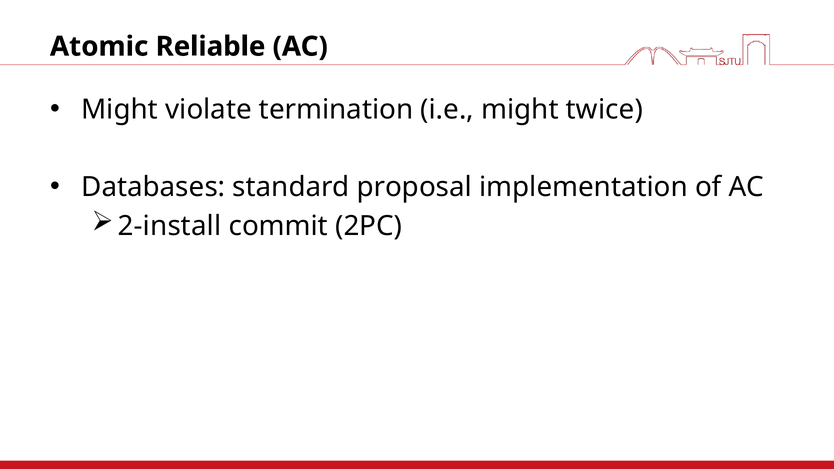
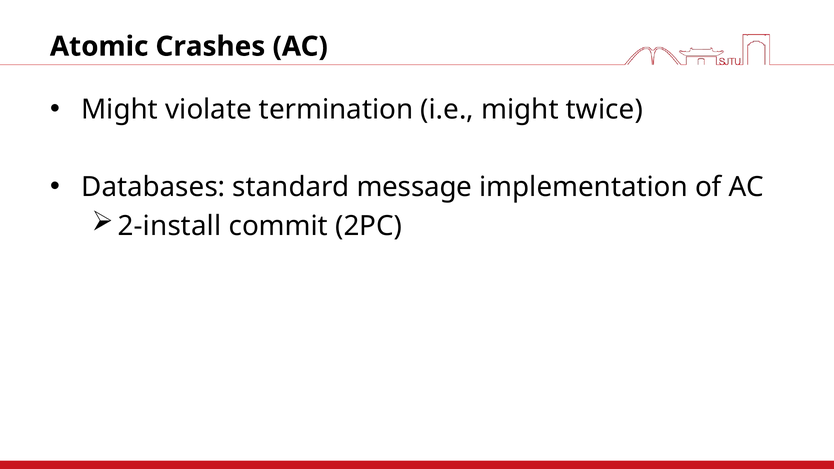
Reliable: Reliable -> Crashes
proposal: proposal -> message
